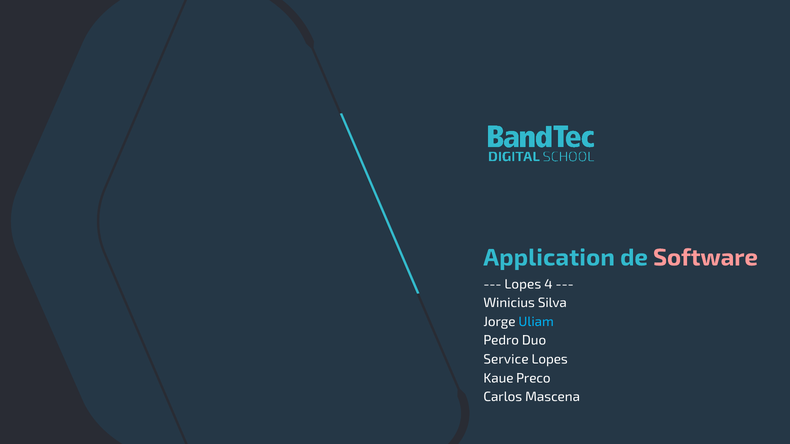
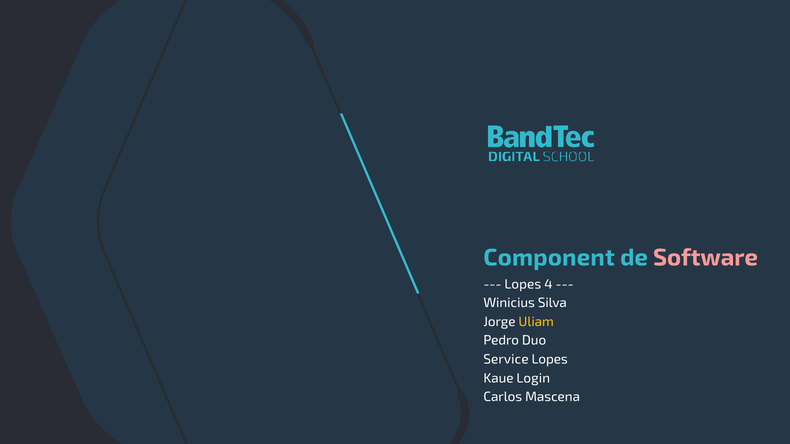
Application: Application -> Component
Uliam colour: light blue -> yellow
Preco: Preco -> Login
